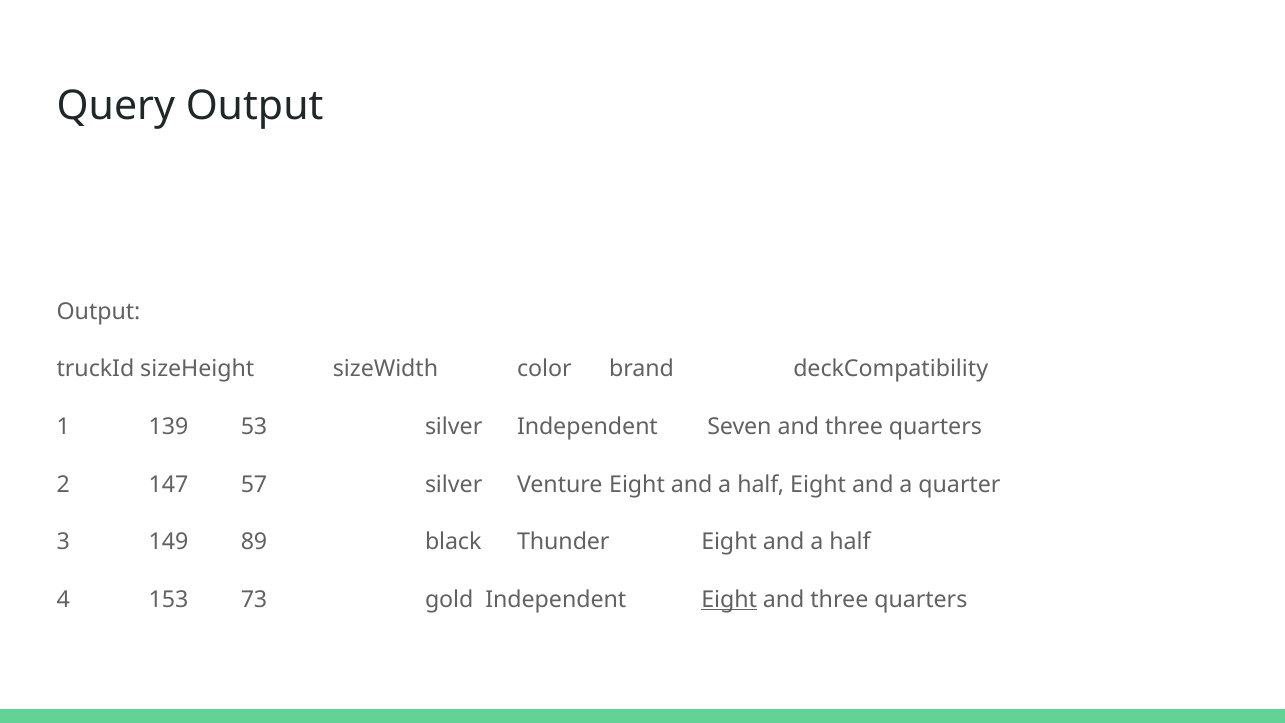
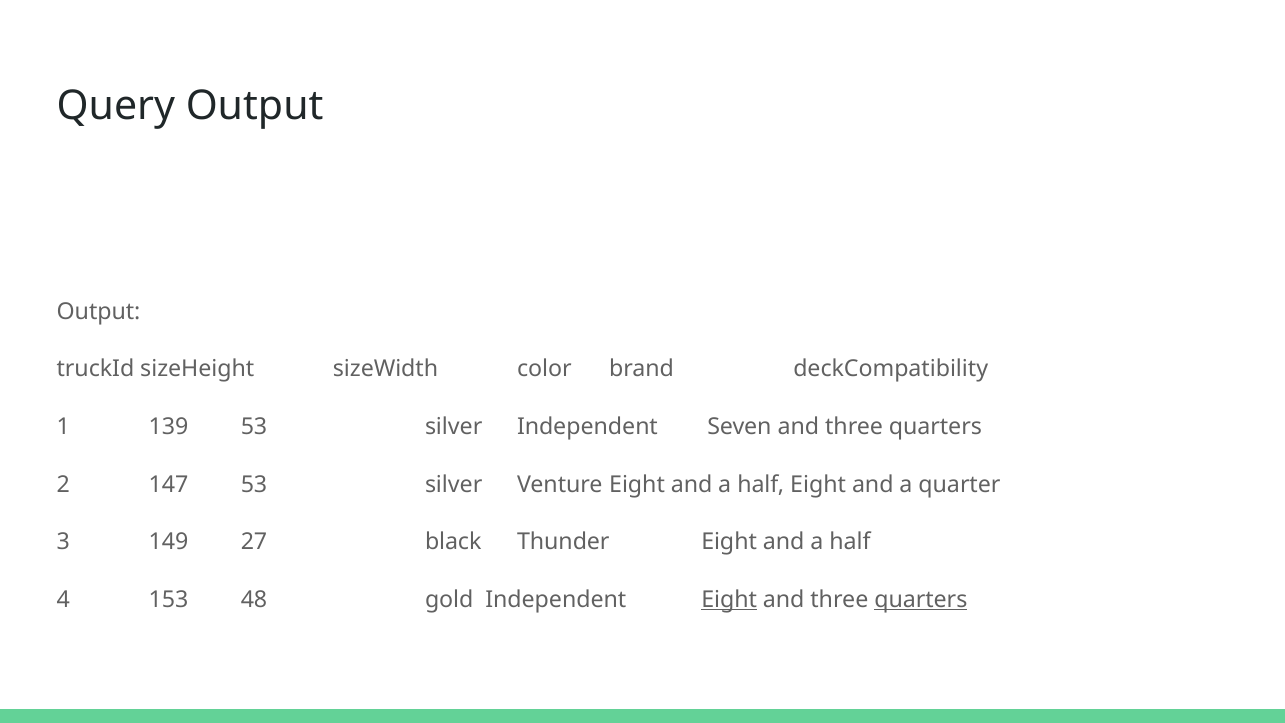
147 57: 57 -> 53
89: 89 -> 27
73: 73 -> 48
quarters at (921, 599) underline: none -> present
